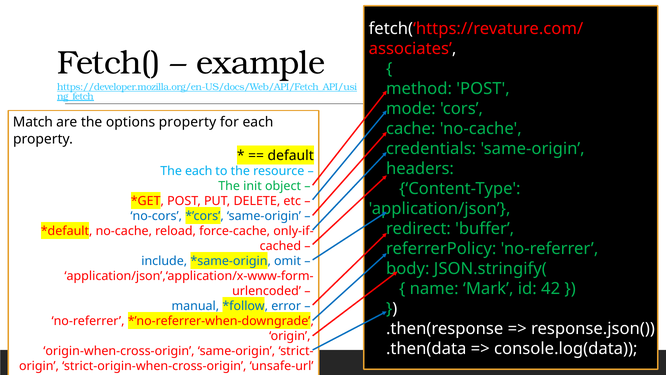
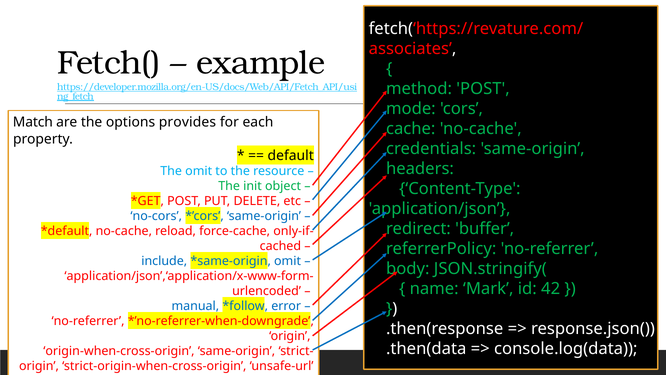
options property: property -> provides
The each: each -> omit
